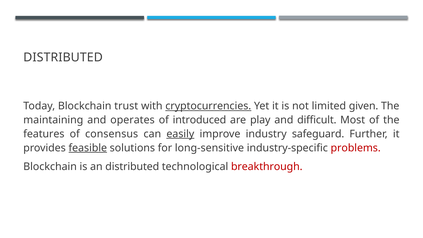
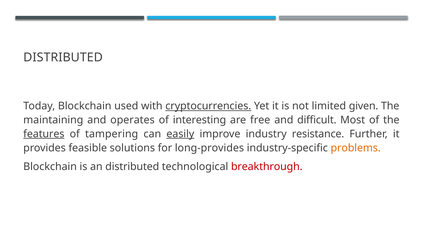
trust: trust -> used
introduced: introduced -> interesting
play: play -> free
features underline: none -> present
consensus: consensus -> tampering
safeguard: safeguard -> resistance
feasible underline: present -> none
long-sensitive: long-sensitive -> long-provides
problems colour: red -> orange
